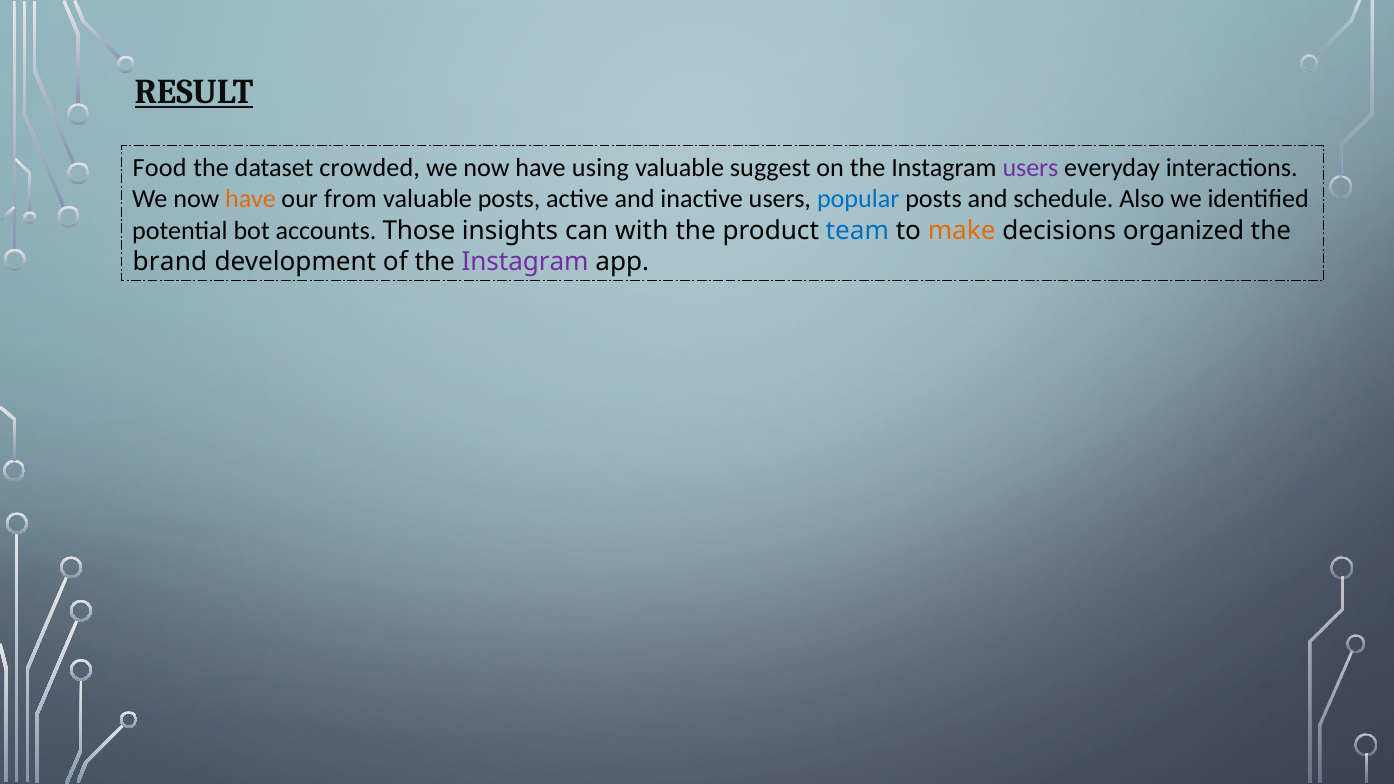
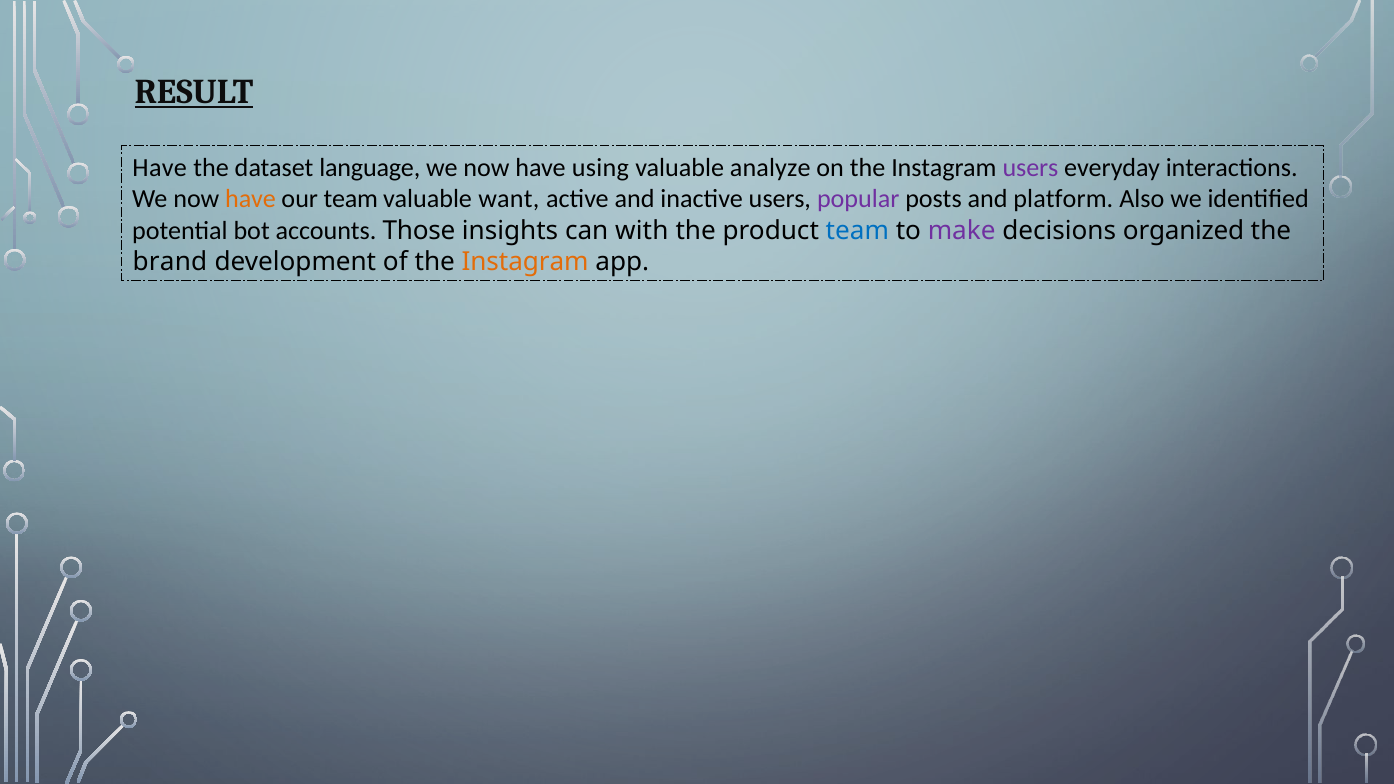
Food at (160, 168): Food -> Have
crowded: crowded -> language
suggest: suggest -> analyze
our from: from -> team
valuable posts: posts -> want
popular colour: blue -> purple
schedule: schedule -> platform
make colour: orange -> purple
Instagram at (525, 262) colour: purple -> orange
